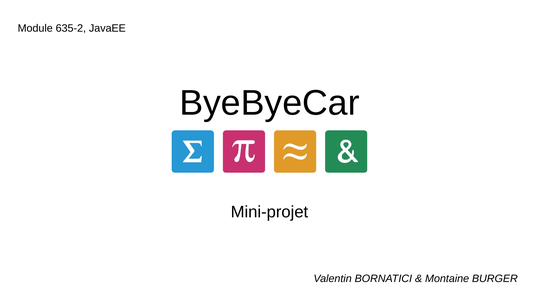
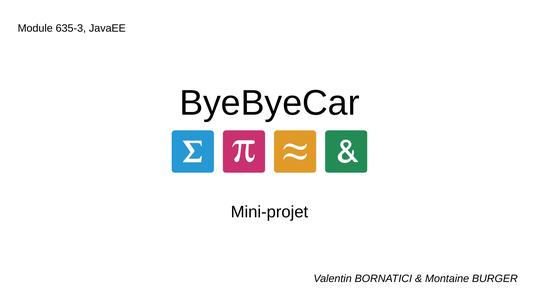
635-2: 635-2 -> 635-3
